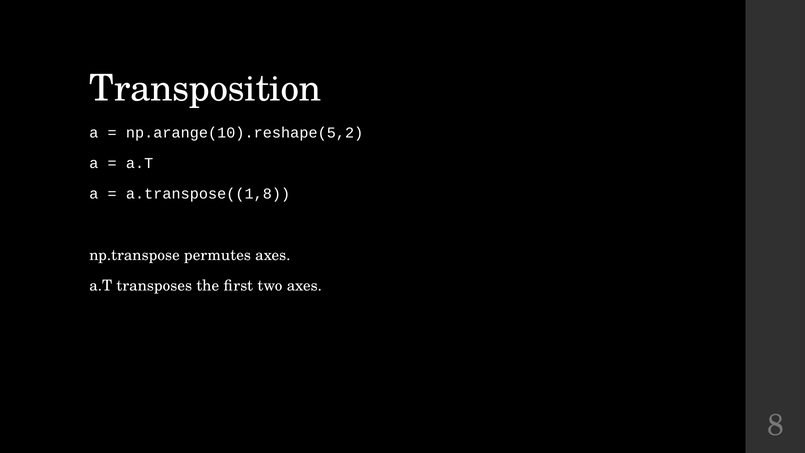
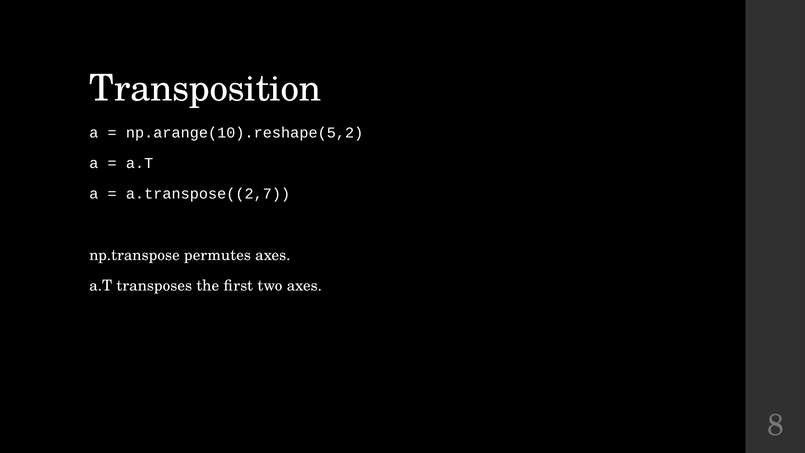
a.transpose((1,8: a.transpose((1,8 -> a.transpose((2,7
